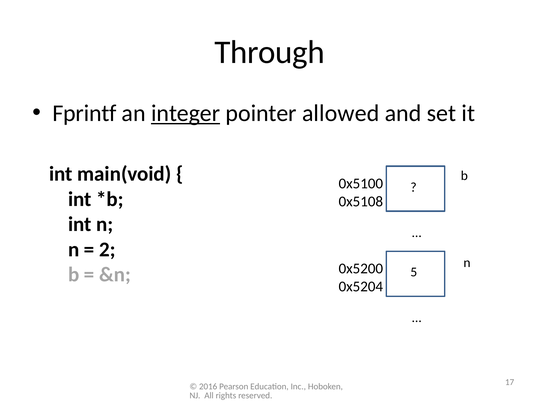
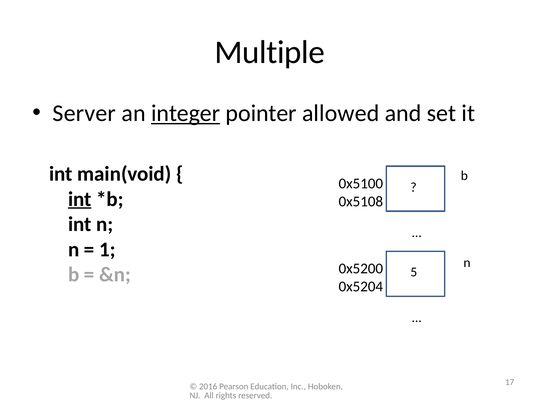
Through: Through -> Multiple
Fprintf: Fprintf -> Server
int at (80, 199) underline: none -> present
2: 2 -> 1
